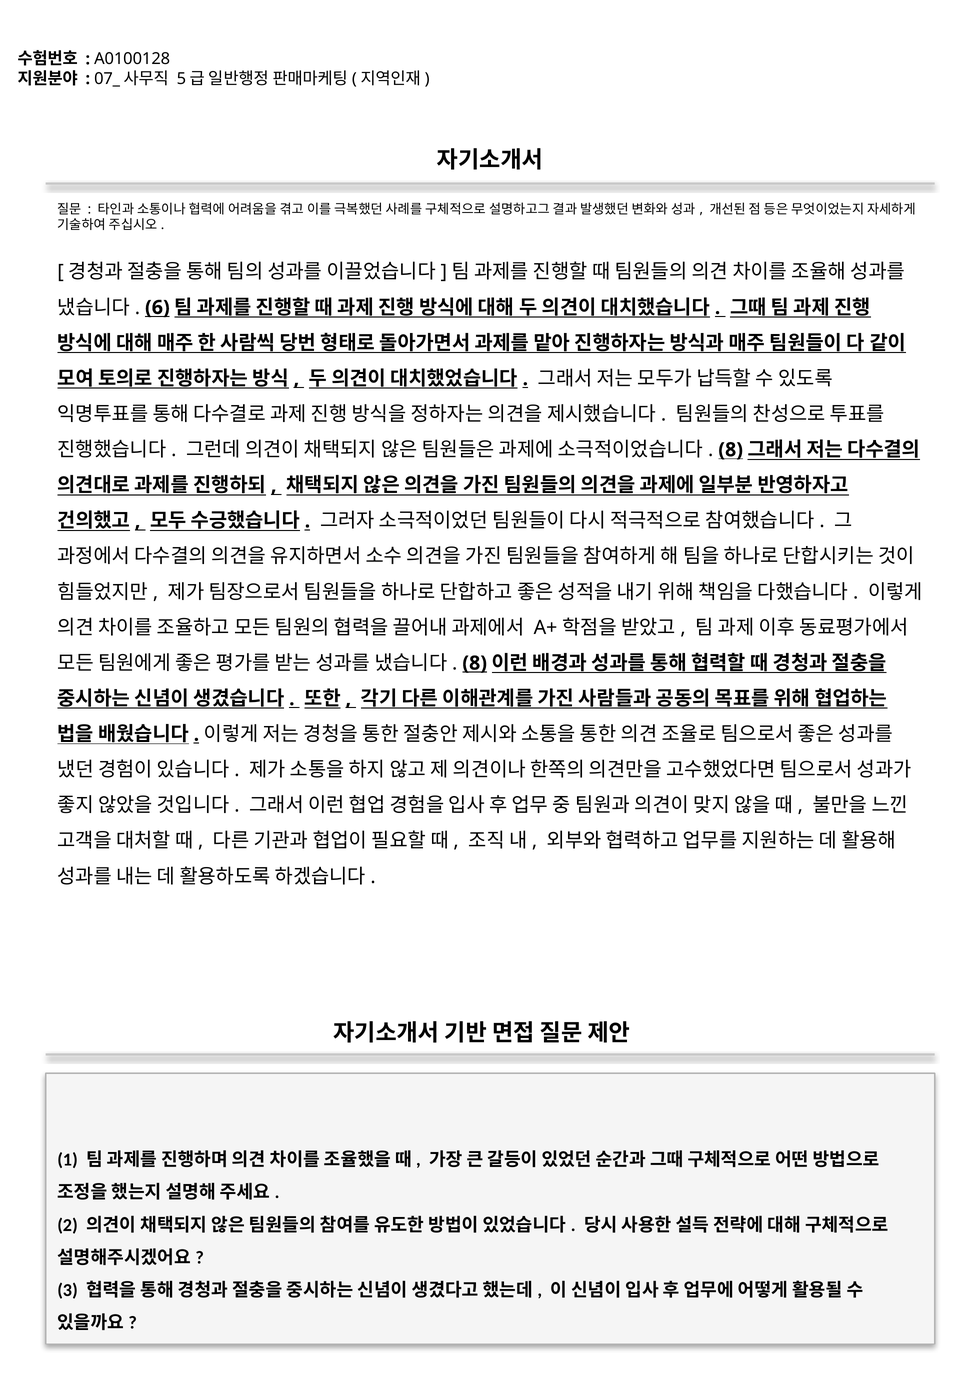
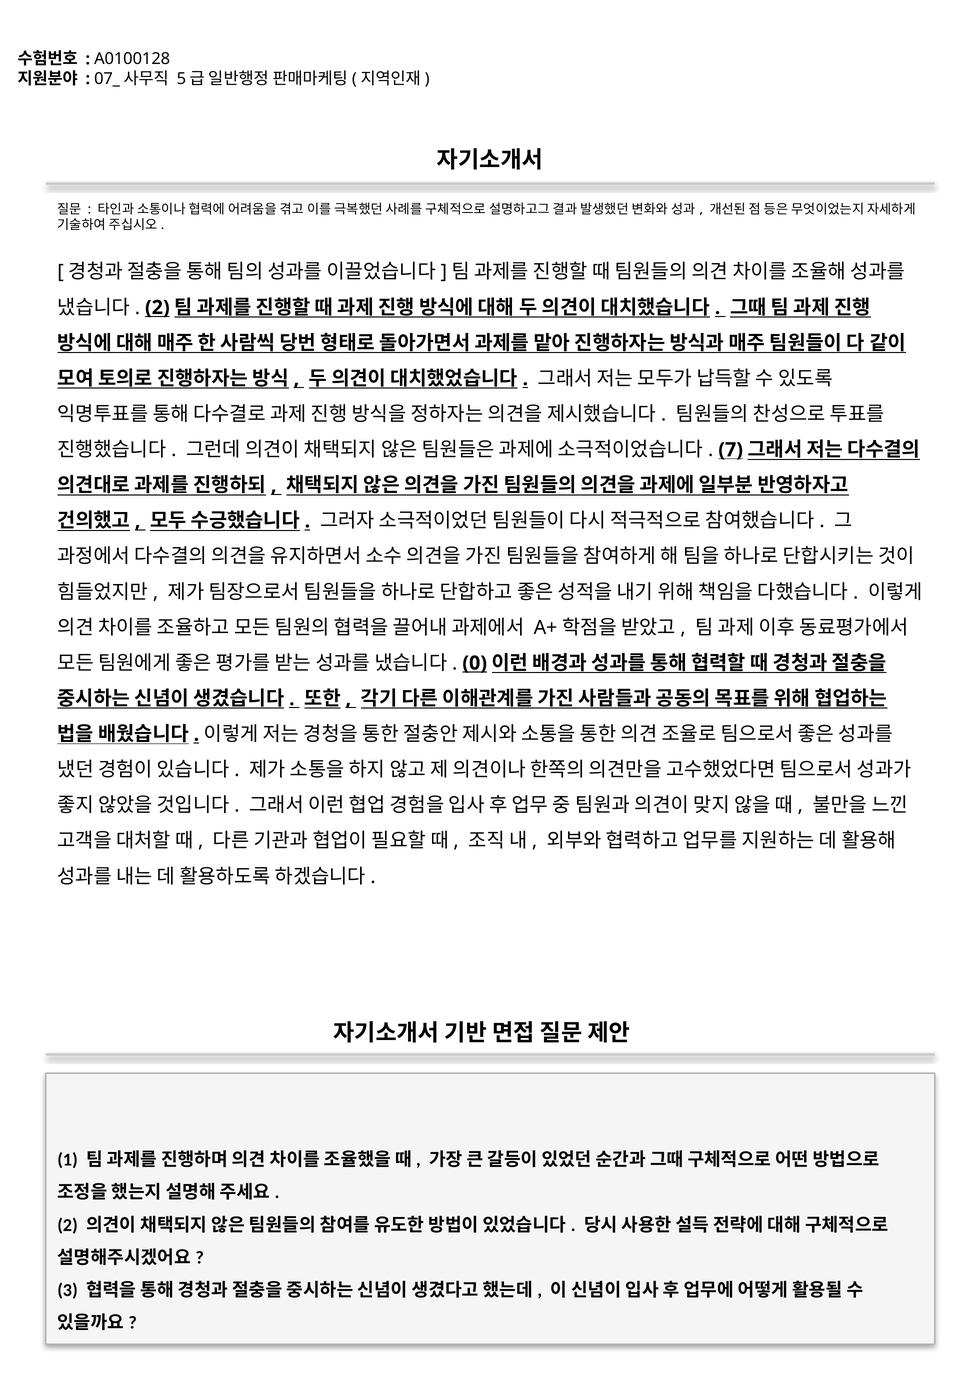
6 at (157, 308): 6 -> 2
8 at (731, 450): 8 -> 7
8 at (475, 663): 8 -> 0
